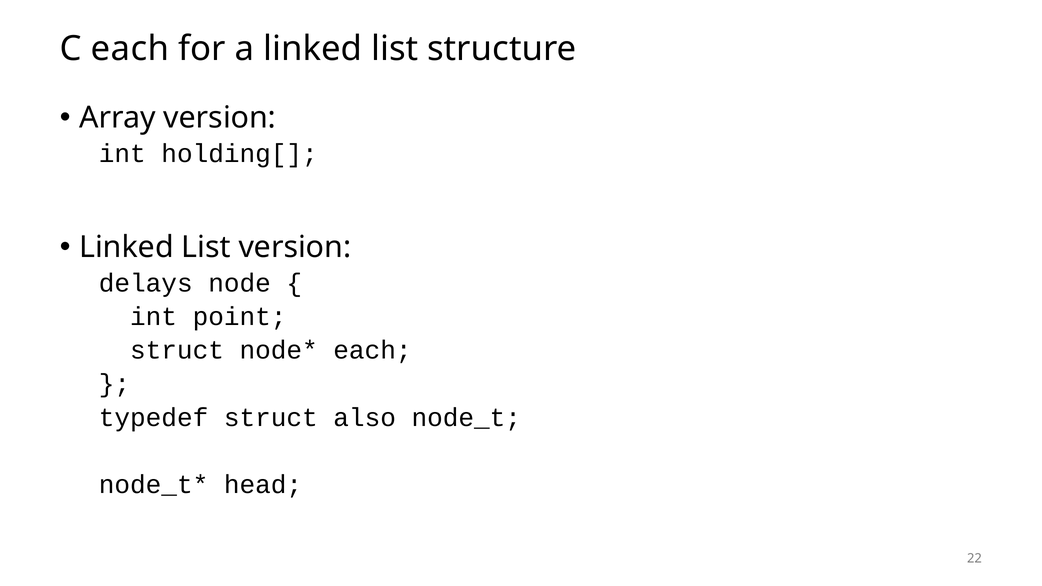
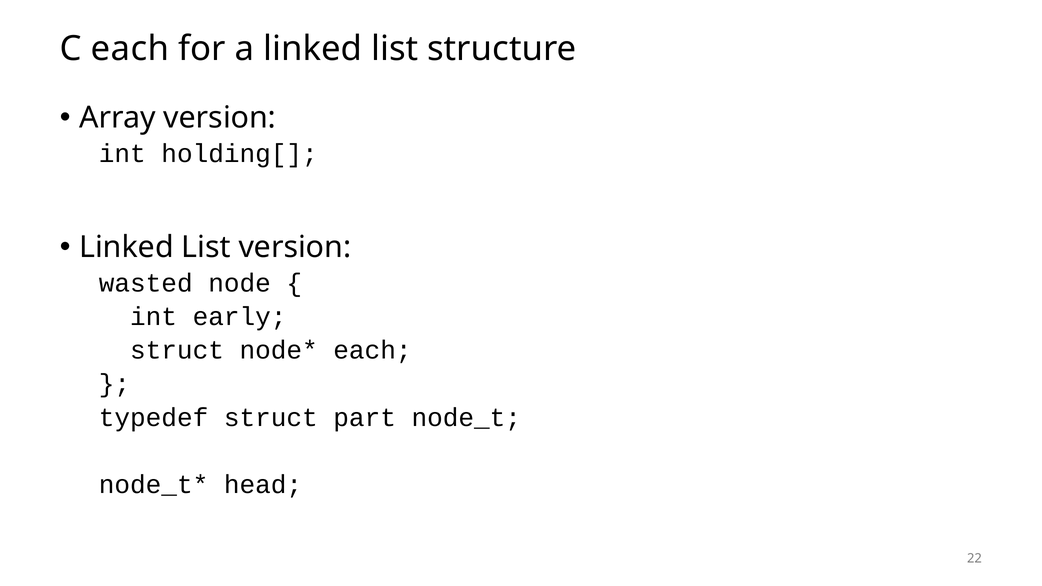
delays: delays -> wasted
point: point -> early
also: also -> part
